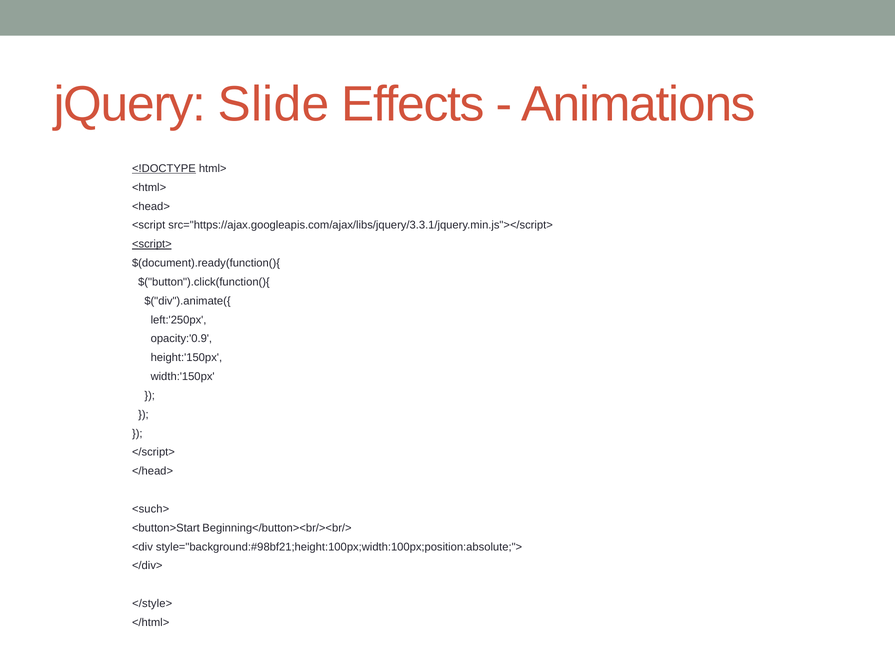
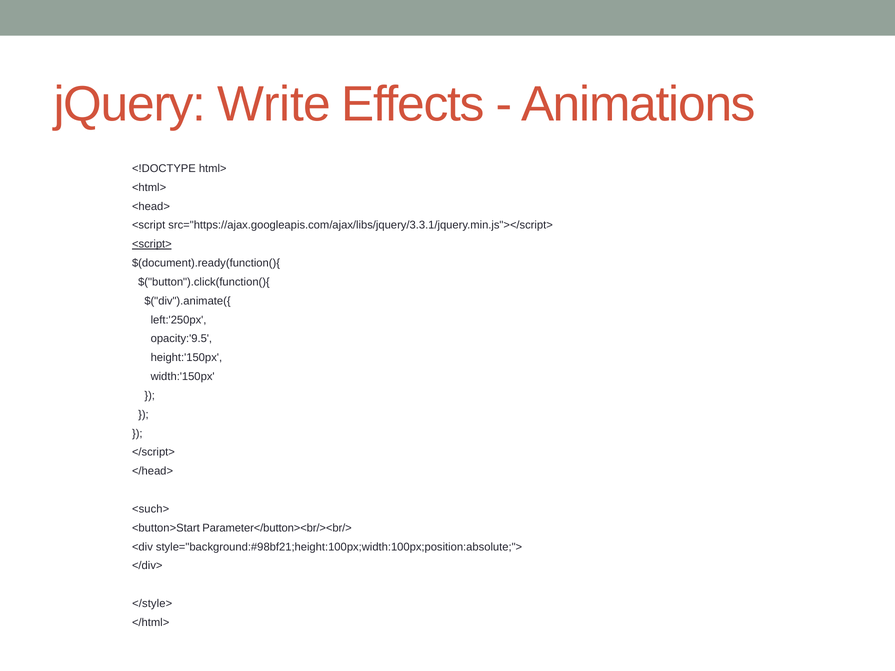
Slide: Slide -> Write
<!DOCTYPE underline: present -> none
opacity:'0.9: opacity:'0.9 -> opacity:'9.5
Beginning</button><br/><br/>: Beginning</button><br/><br/> -> Parameter</button><br/><br/>
